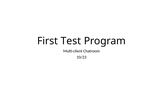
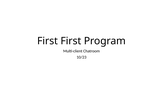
First Test: Test -> First
